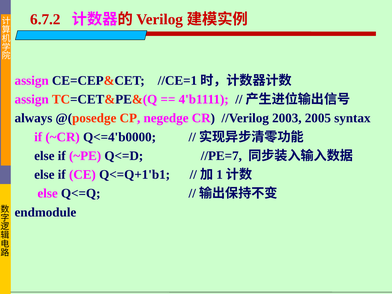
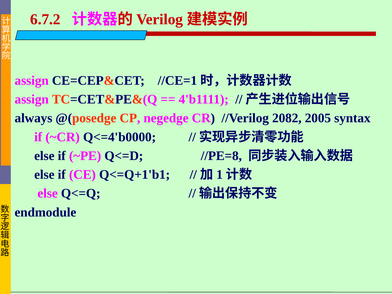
2003: 2003 -> 2082
//PE=7: //PE=7 -> //PE=8
